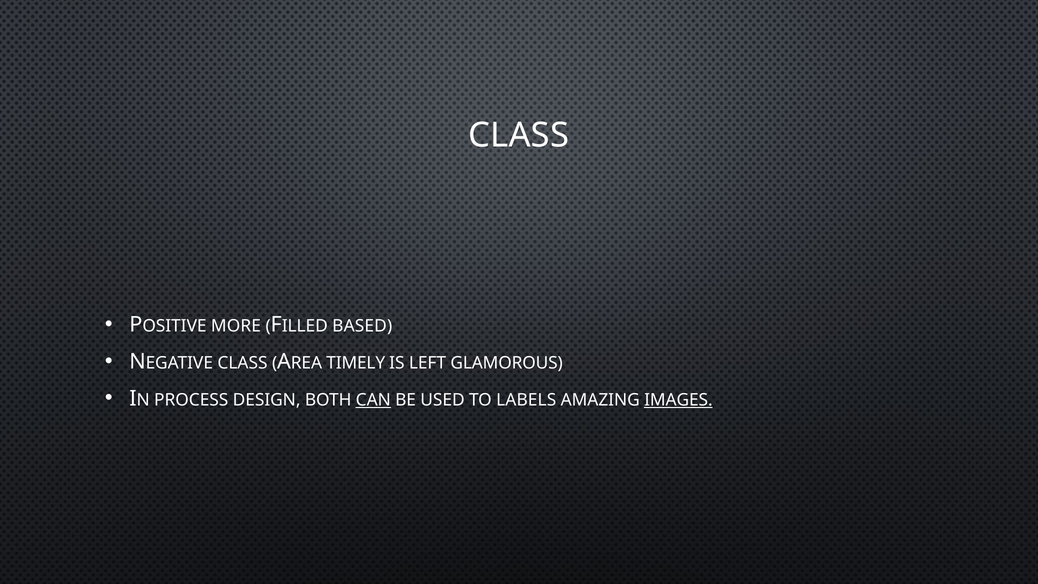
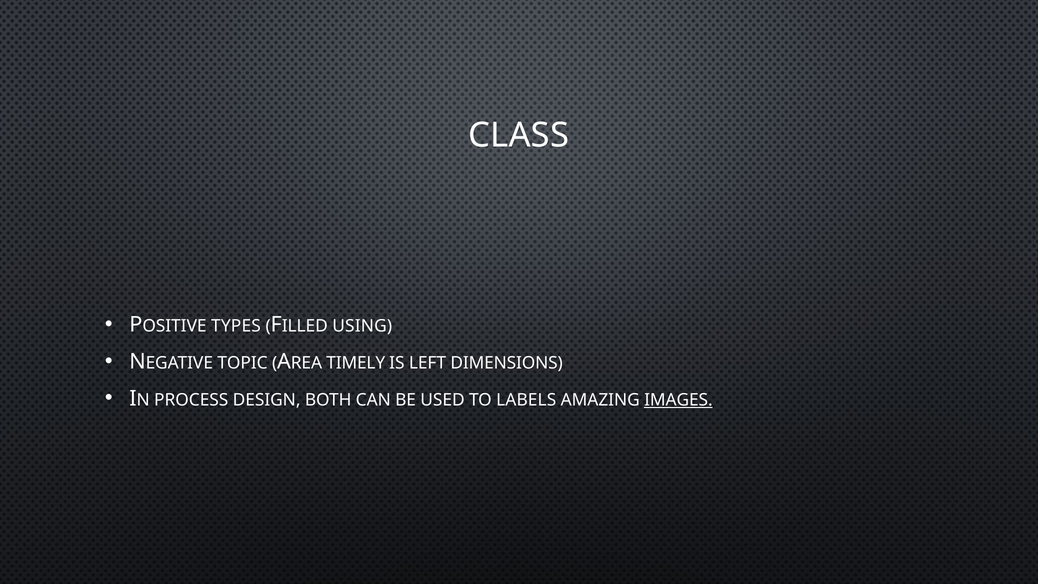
MORE: MORE -> TYPES
BASED: BASED -> USING
CLASS at (243, 363): CLASS -> TOPIC
GLAMOROUS: GLAMOROUS -> DIMENSIONS
CAN underline: present -> none
